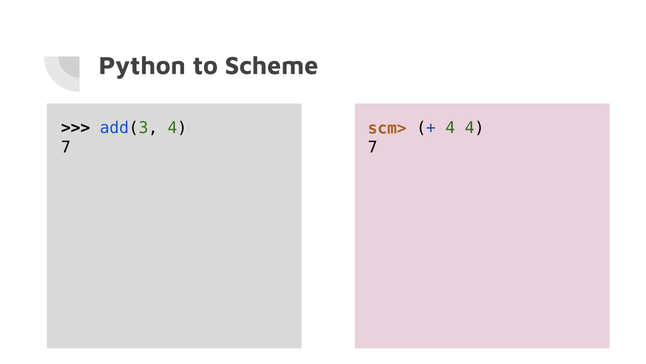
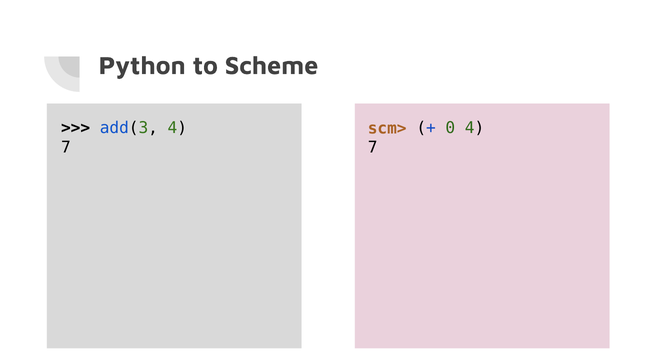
4 at (450, 128): 4 -> 0
